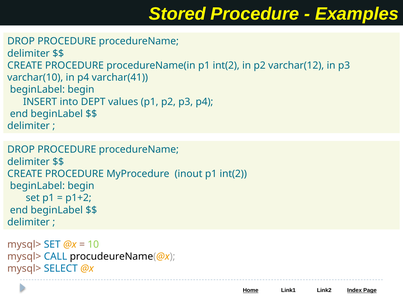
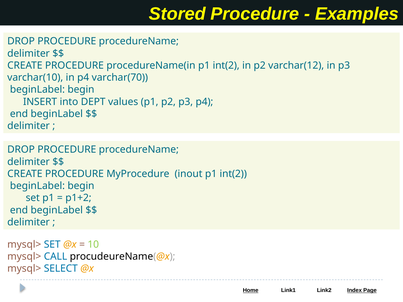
varchar(41: varchar(41 -> varchar(70
